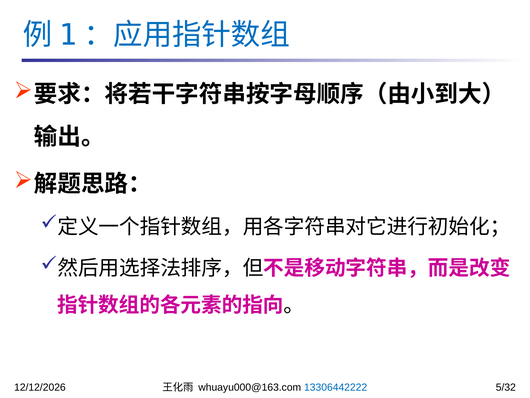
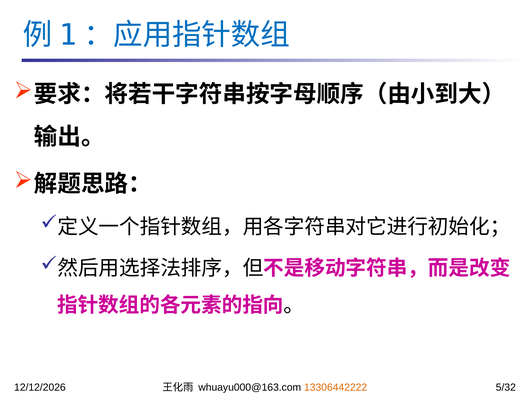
13306442222 colour: blue -> orange
